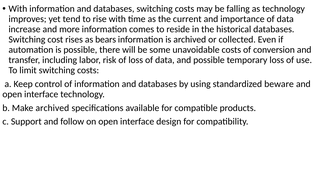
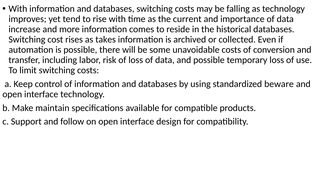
bears: bears -> takes
Make archived: archived -> maintain
